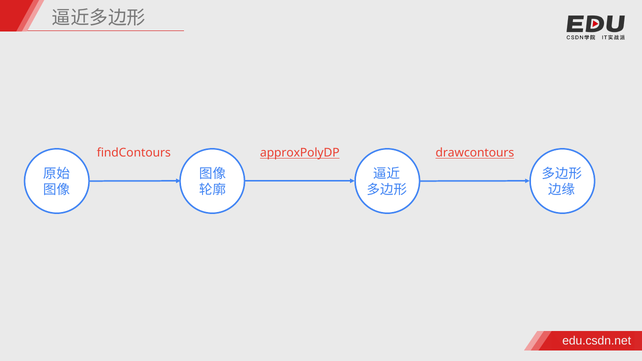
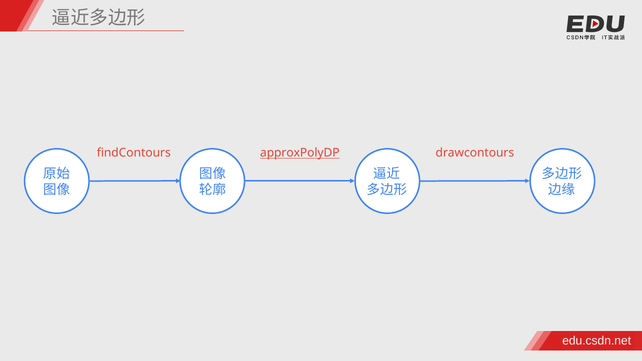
drawcontours underline: present -> none
